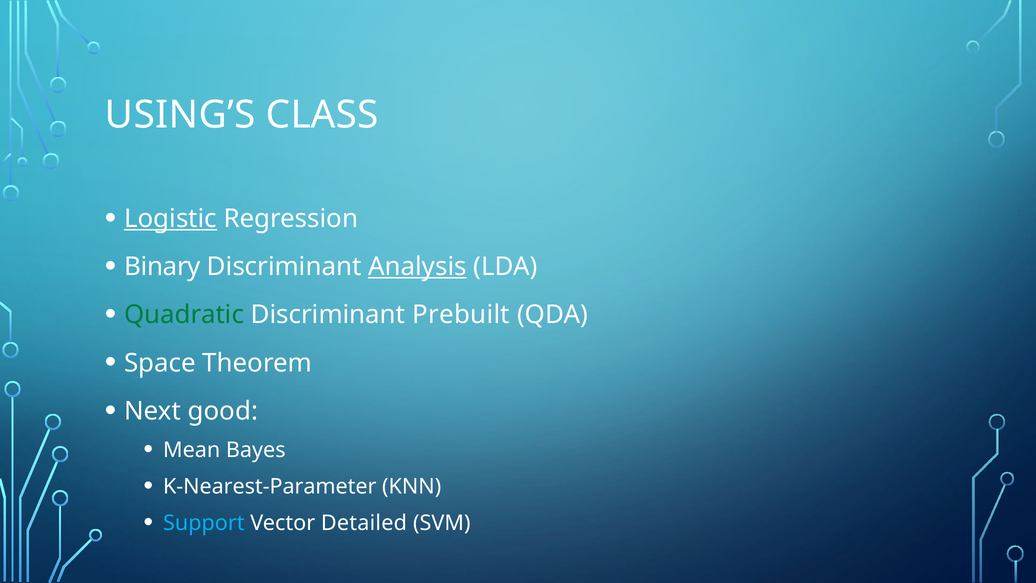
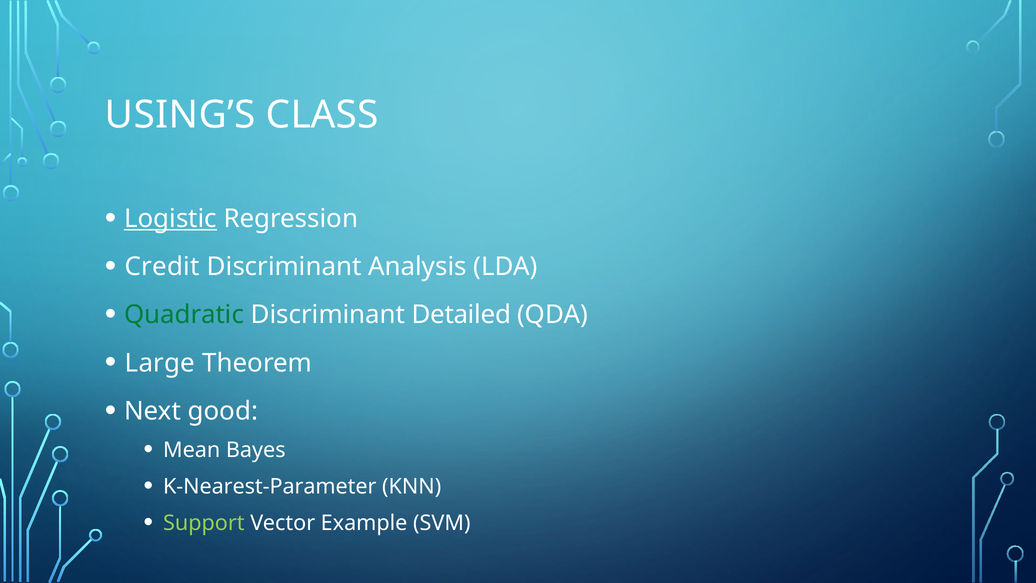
Binary: Binary -> Credit
Analysis underline: present -> none
Prebuilt: Prebuilt -> Detailed
Space: Space -> Large
Support colour: light blue -> light green
Detailed: Detailed -> Example
